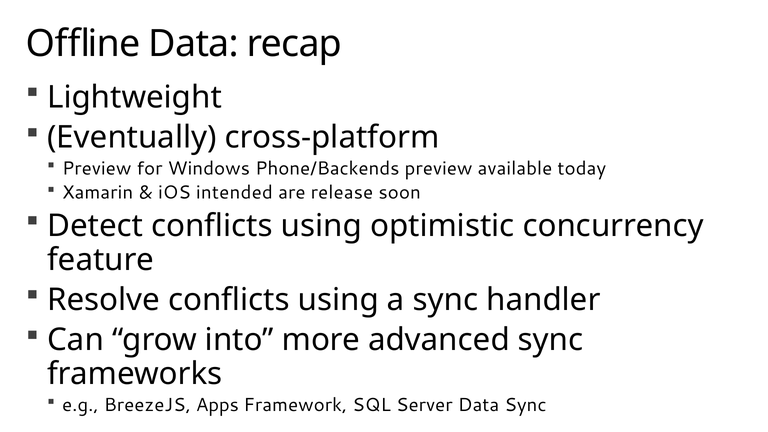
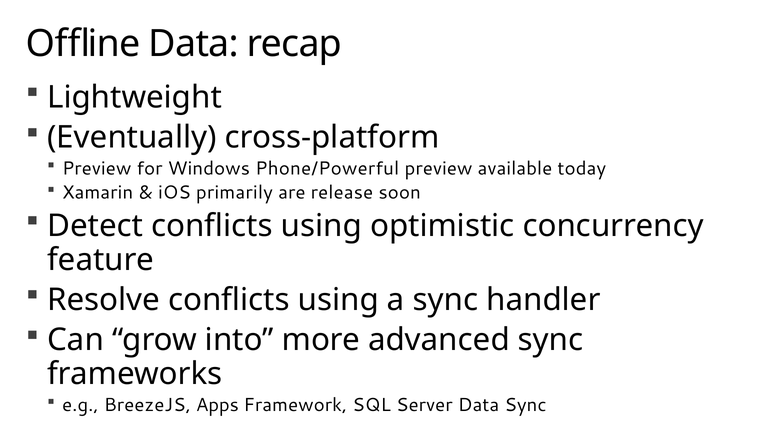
Phone/Backends: Phone/Backends -> Phone/Powerful
intended: intended -> primarily
